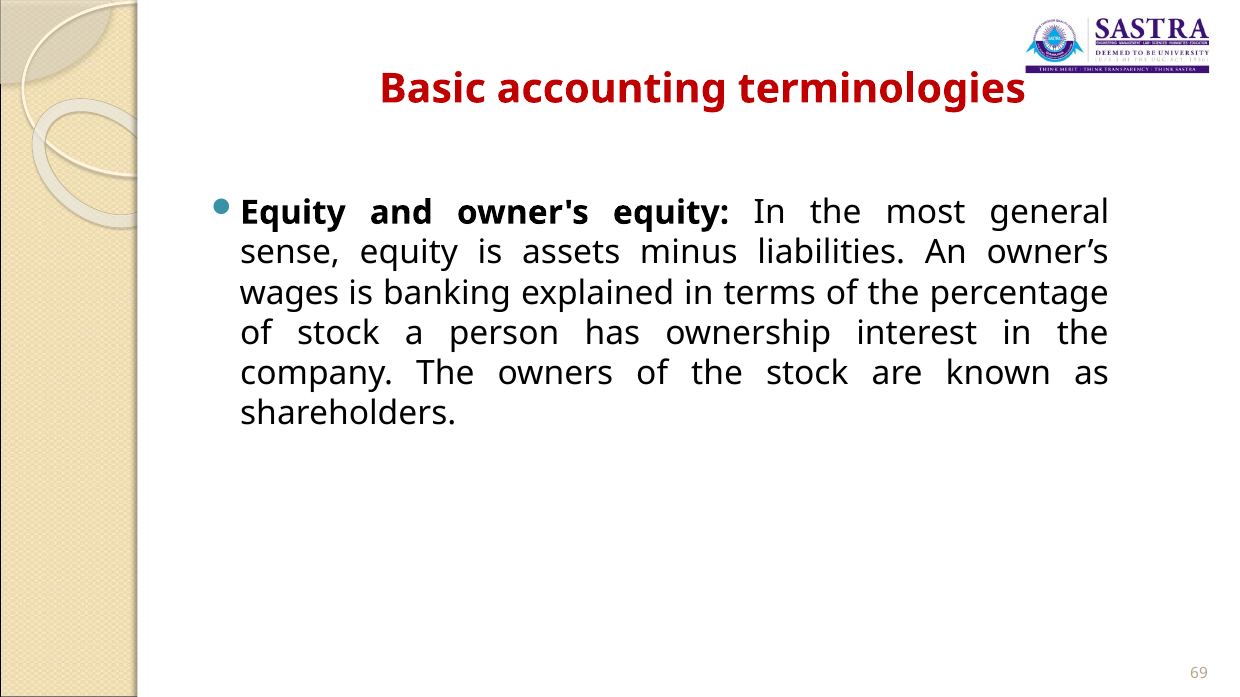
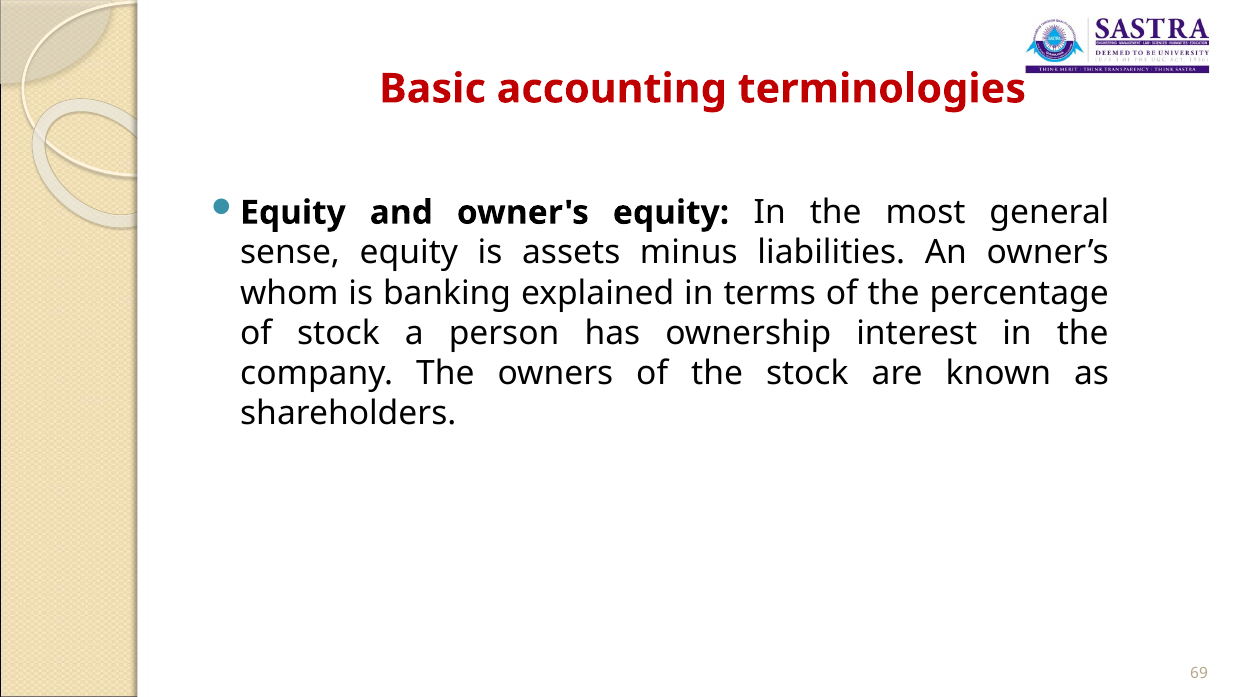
wages: wages -> whom
